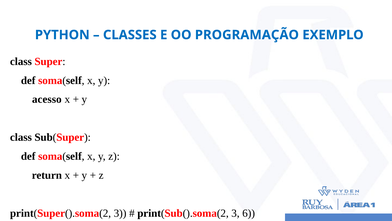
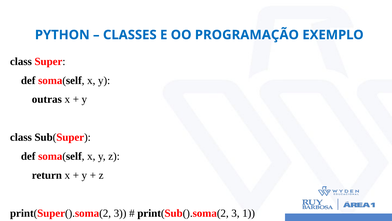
acesso: acesso -> outras
6: 6 -> 1
